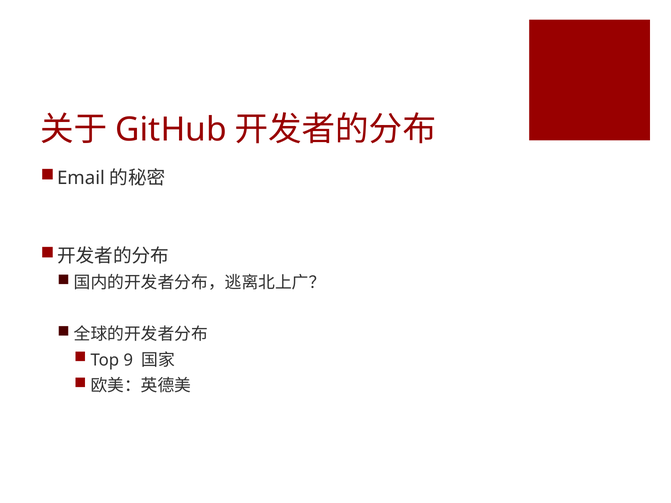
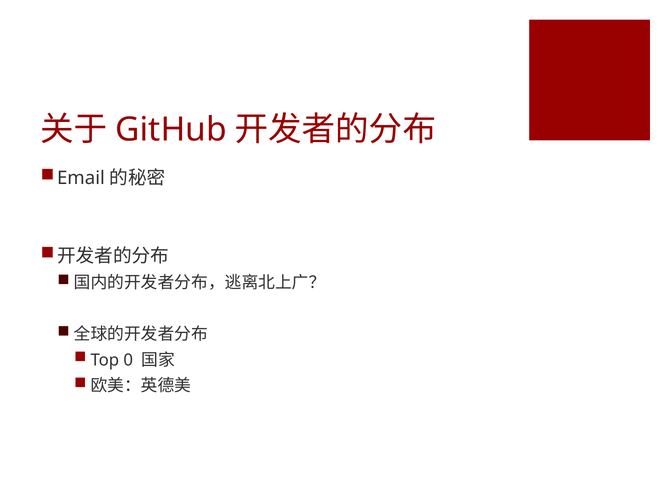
9: 9 -> 0
